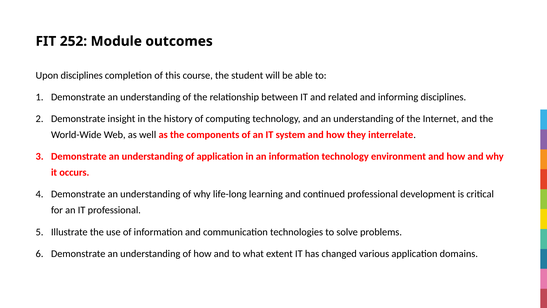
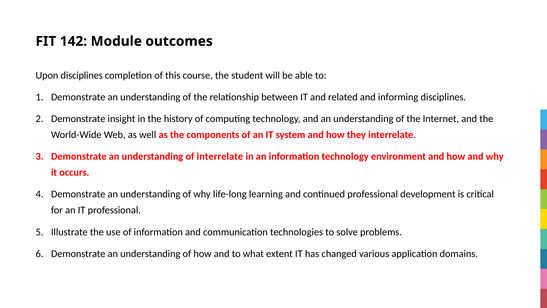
252: 252 -> 142
of application: application -> interrelate
